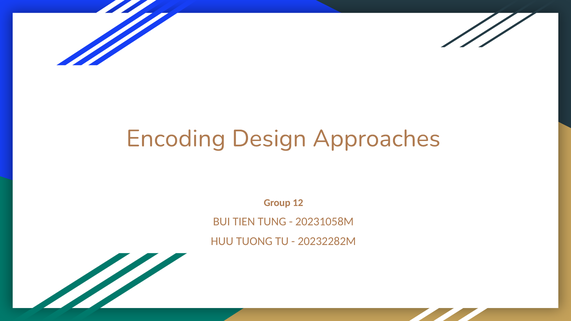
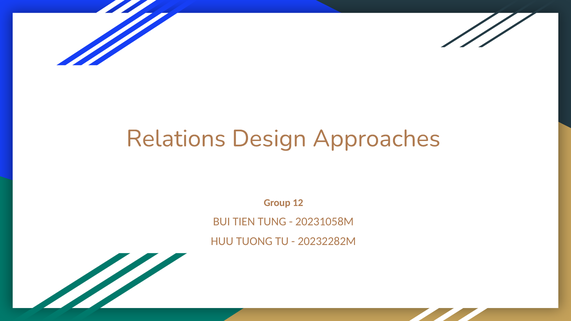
Encoding: Encoding -> Relations
